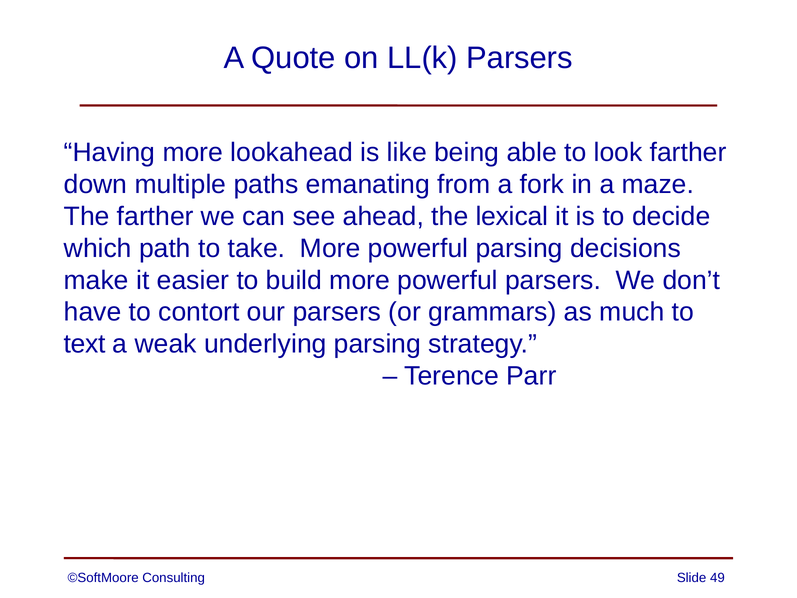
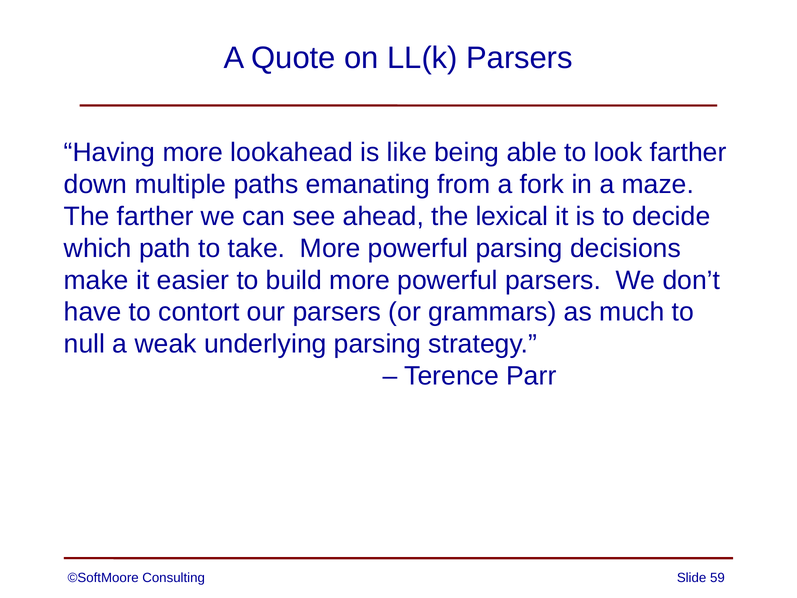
text: text -> null
49: 49 -> 59
